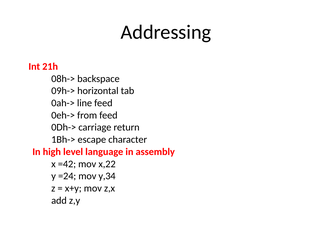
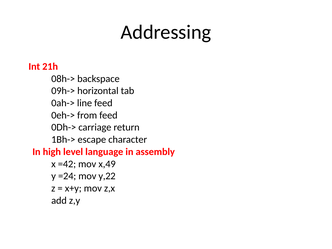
x,22: x,22 -> x,49
y,34: y,34 -> y,22
